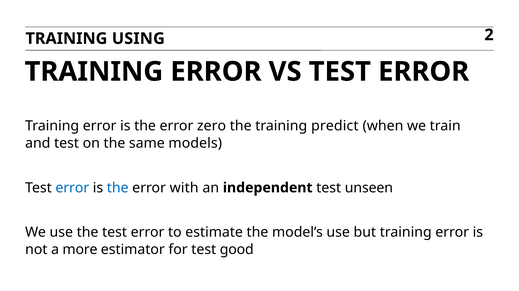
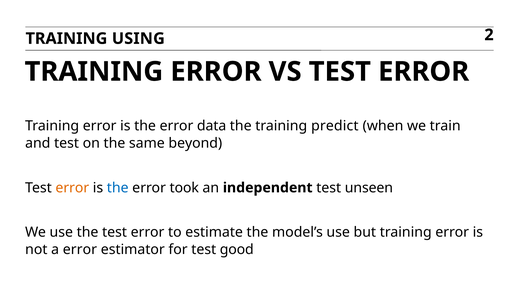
zero: zero -> data
models: models -> beyond
error at (72, 188) colour: blue -> orange
with: with -> took
a more: more -> error
